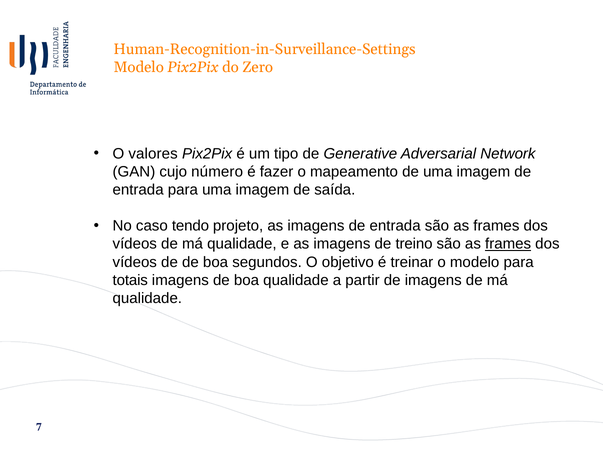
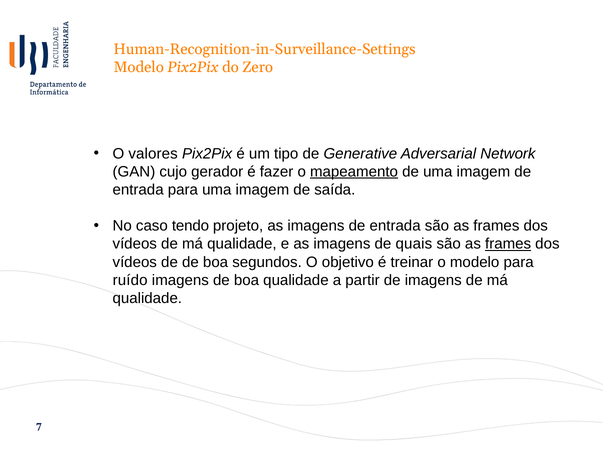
número: número -> gerador
mapeamento underline: none -> present
treino: treino -> quais
totais: totais -> ruído
